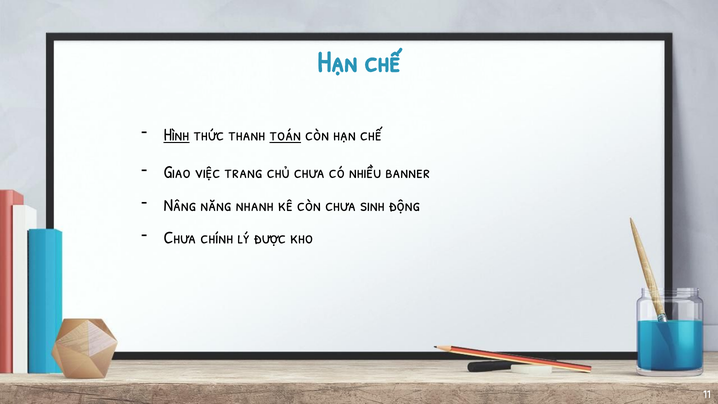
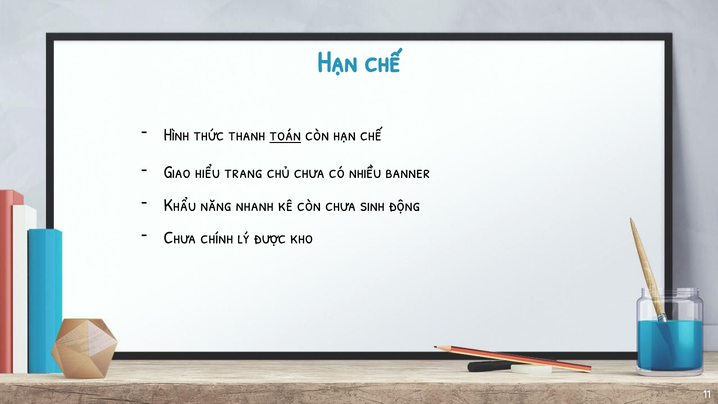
Hình underline: present -> none
việc: việc -> hiểu
Nâng: Nâng -> Khẩu
